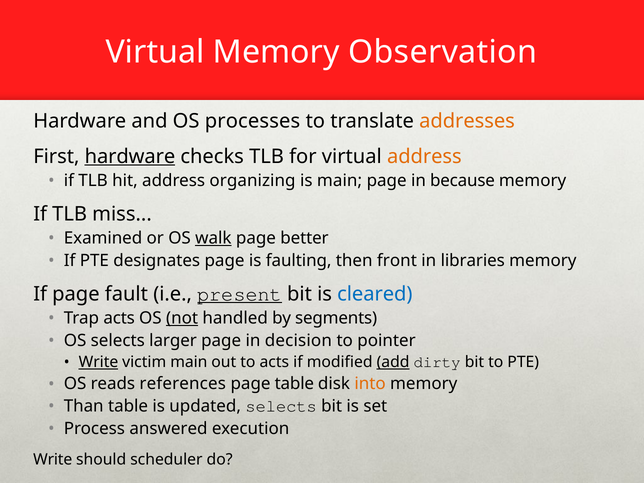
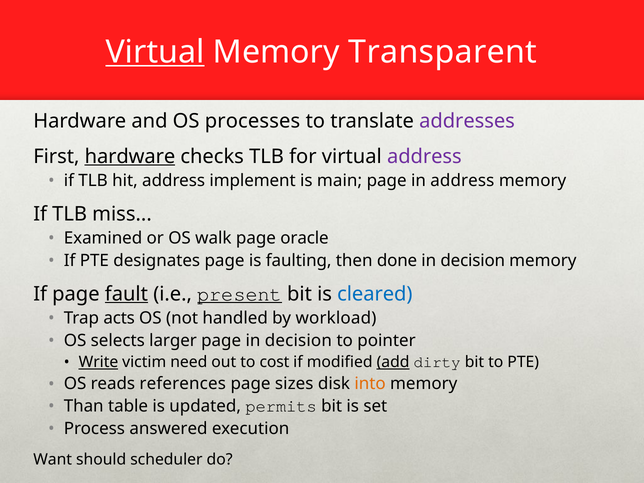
Virtual at (155, 52) underline: none -> present
Observation: Observation -> Transparent
addresses colour: orange -> purple
address at (424, 156) colour: orange -> purple
organizing: organizing -> implement
in because: because -> address
walk underline: present -> none
better: better -> oracle
front: front -> done
libraries at (473, 261): libraries -> decision
fault underline: none -> present
not underline: present -> none
segments: segments -> workload
victim main: main -> need
to acts: acts -> cost
page table: table -> sizes
updated selects: selects -> permits
Write at (53, 460): Write -> Want
